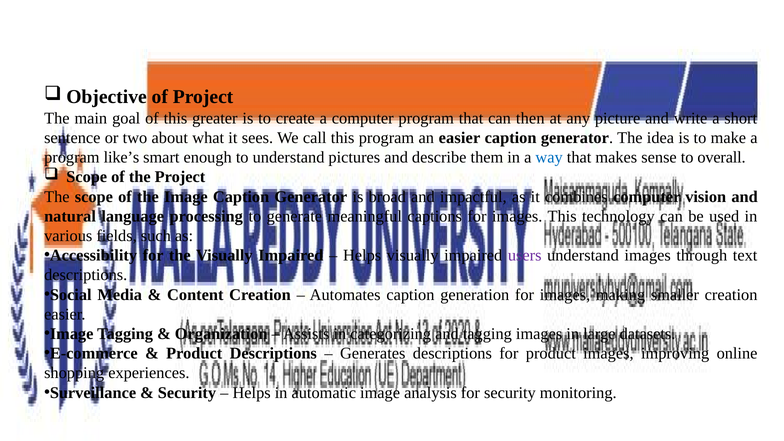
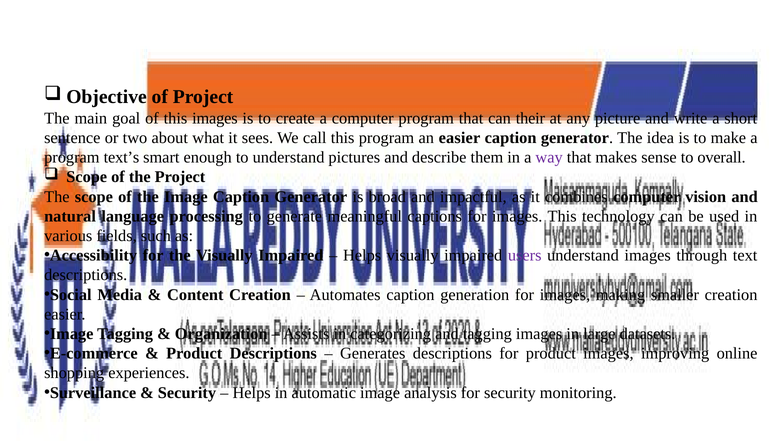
this greater: greater -> images
then: then -> their
like’s: like’s -> text’s
way colour: blue -> purple
